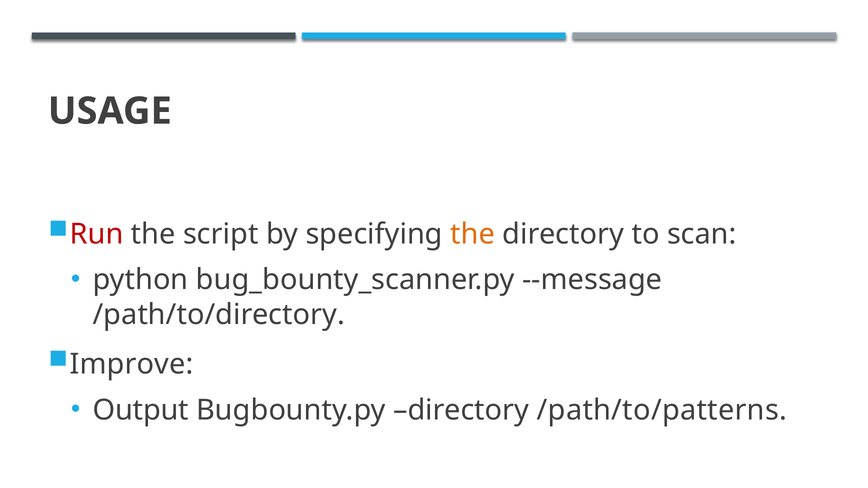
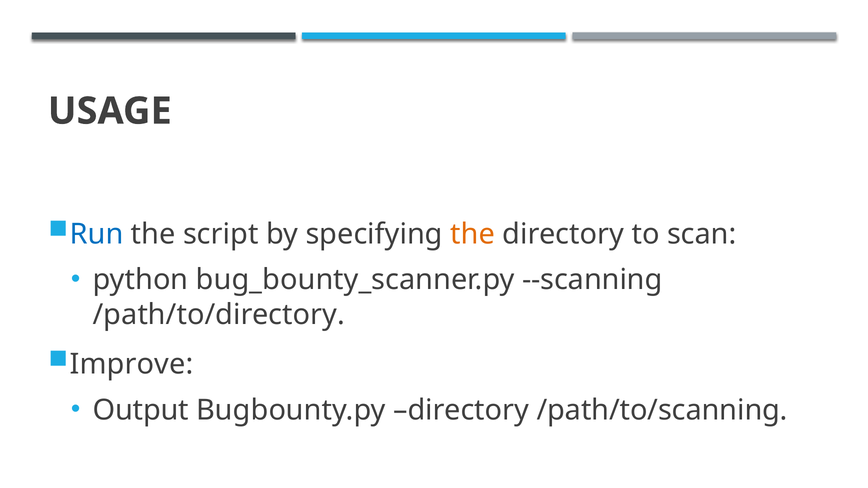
Run colour: red -> blue
--message: --message -> --scanning
/path/to/patterns: /path/to/patterns -> /path/to/scanning
